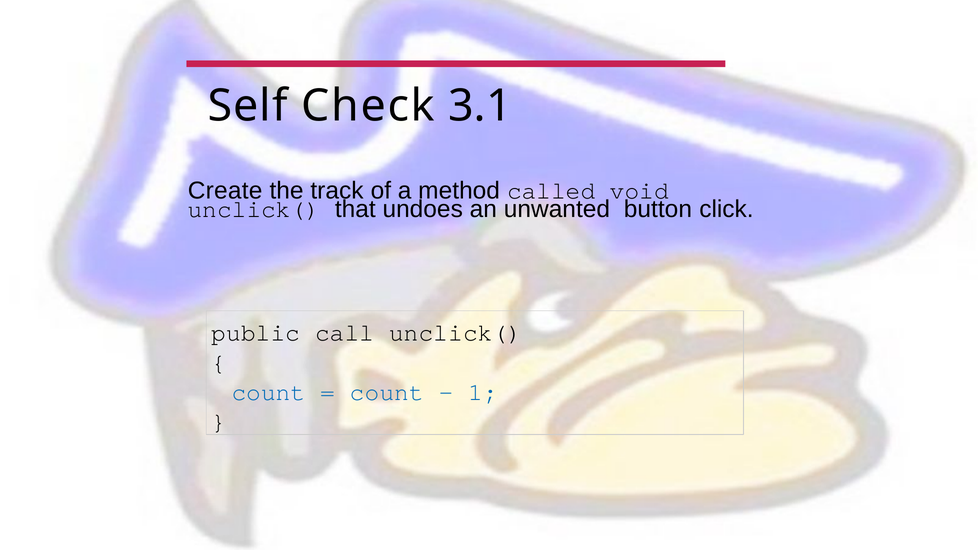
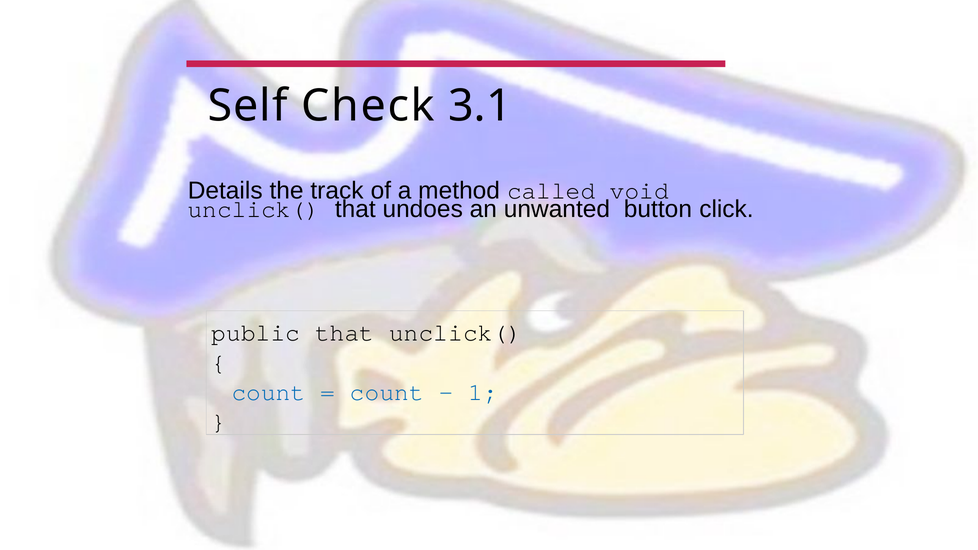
Create: Create -> Details
public call: call -> that
